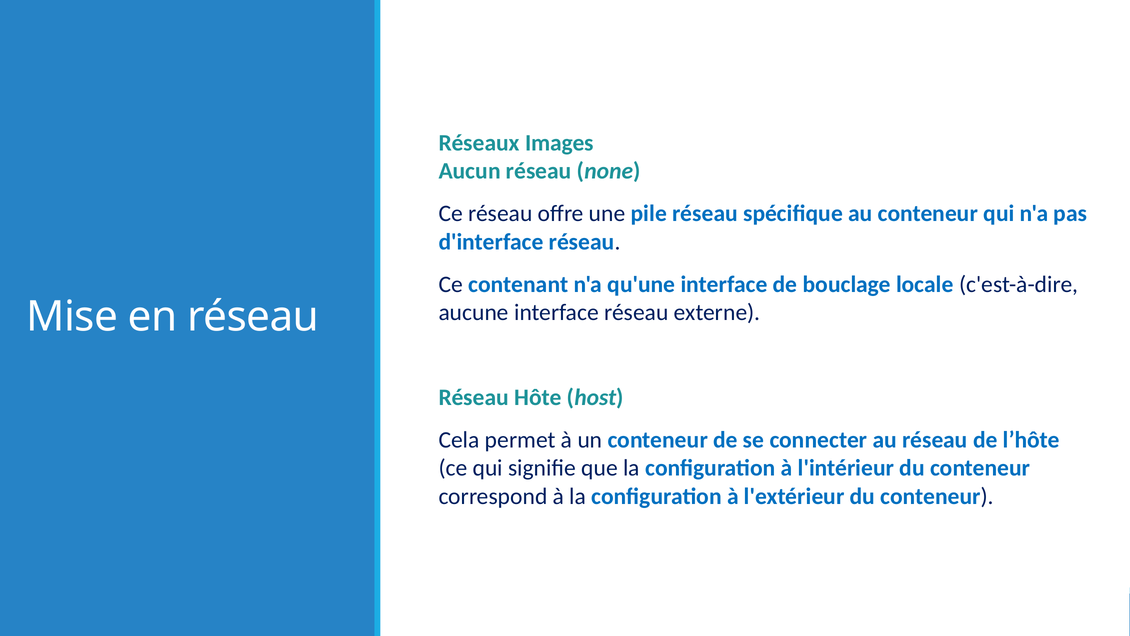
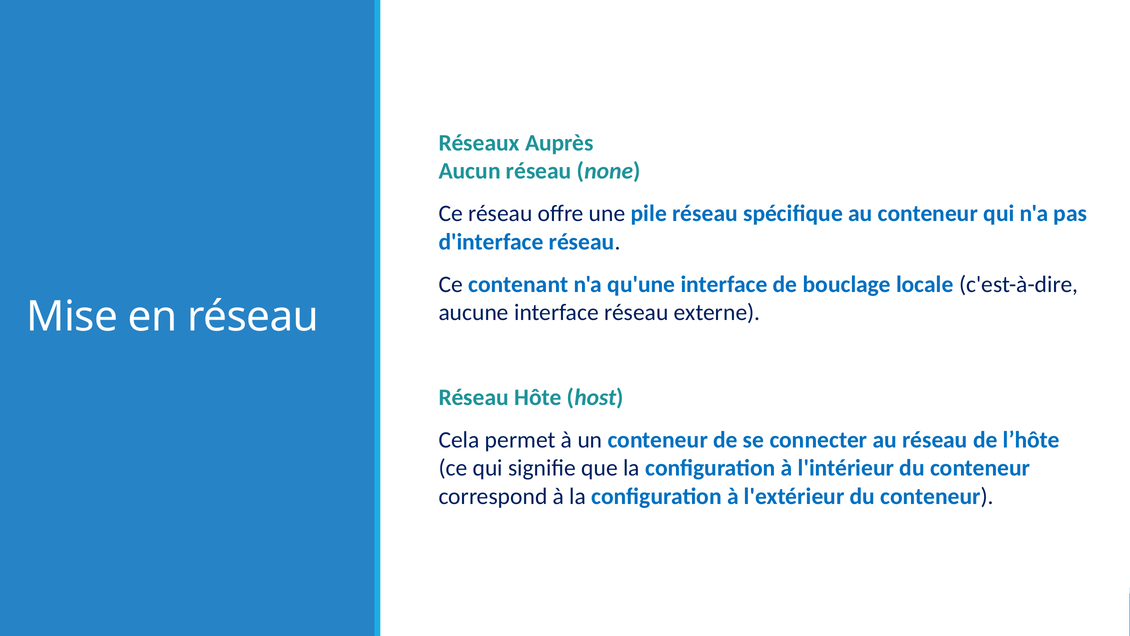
Images: Images -> Auprès
